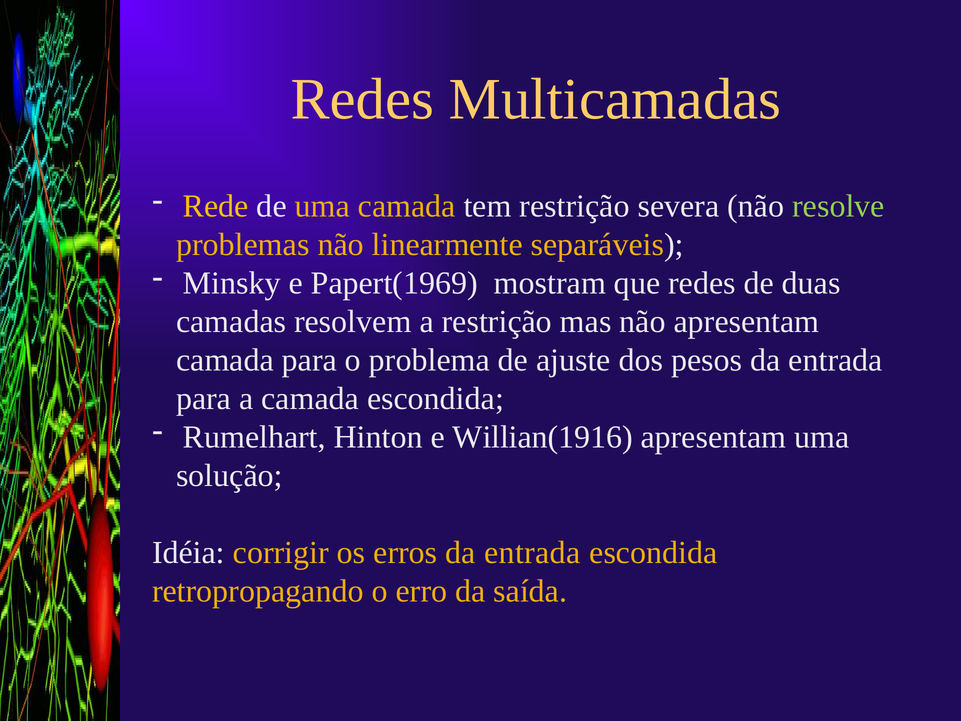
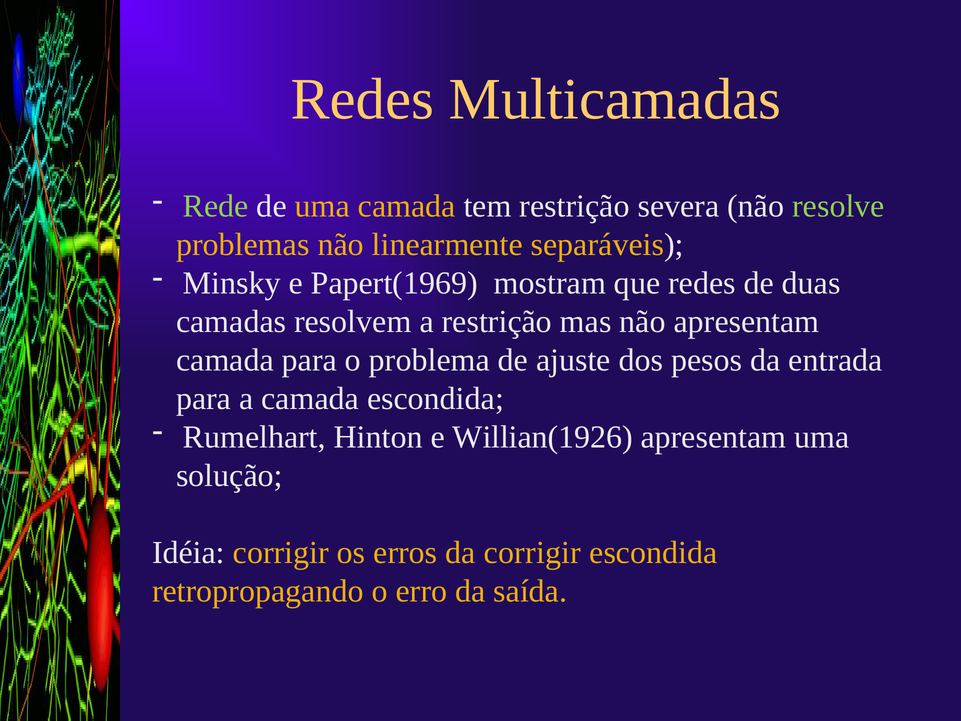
Rede colour: yellow -> light green
Willian(1916: Willian(1916 -> Willian(1926
erros da entrada: entrada -> corrigir
